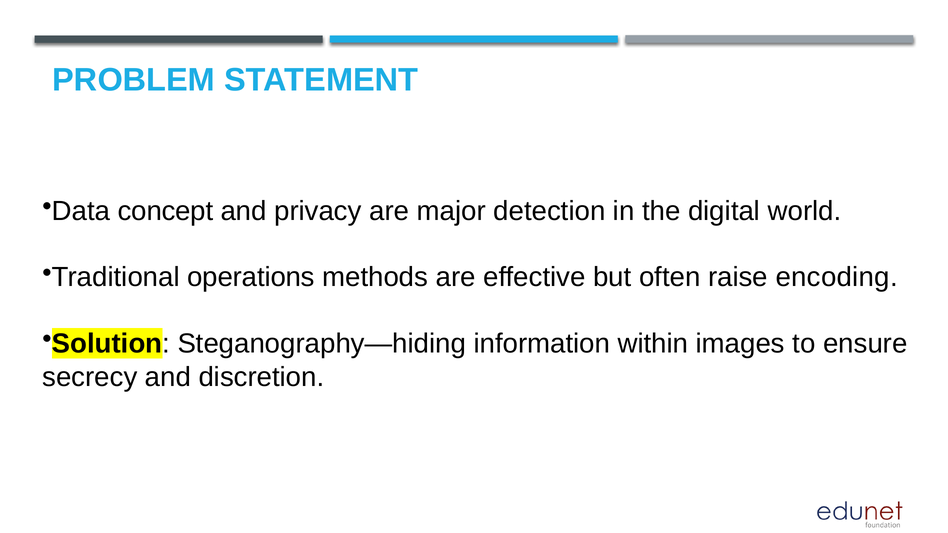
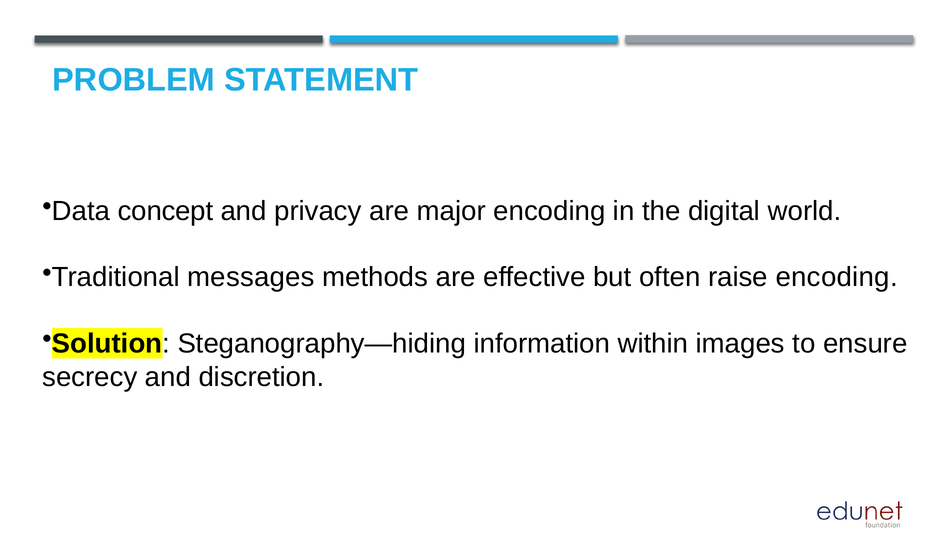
major detection: detection -> encoding
operations: operations -> messages
